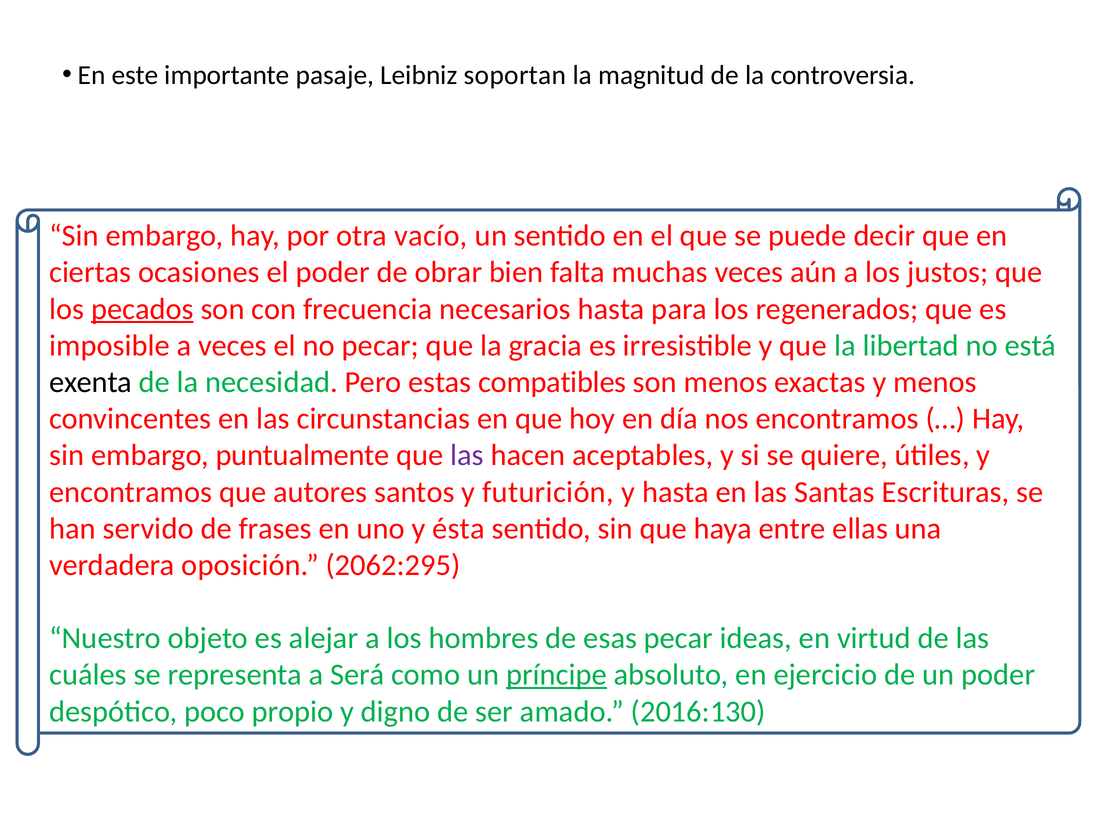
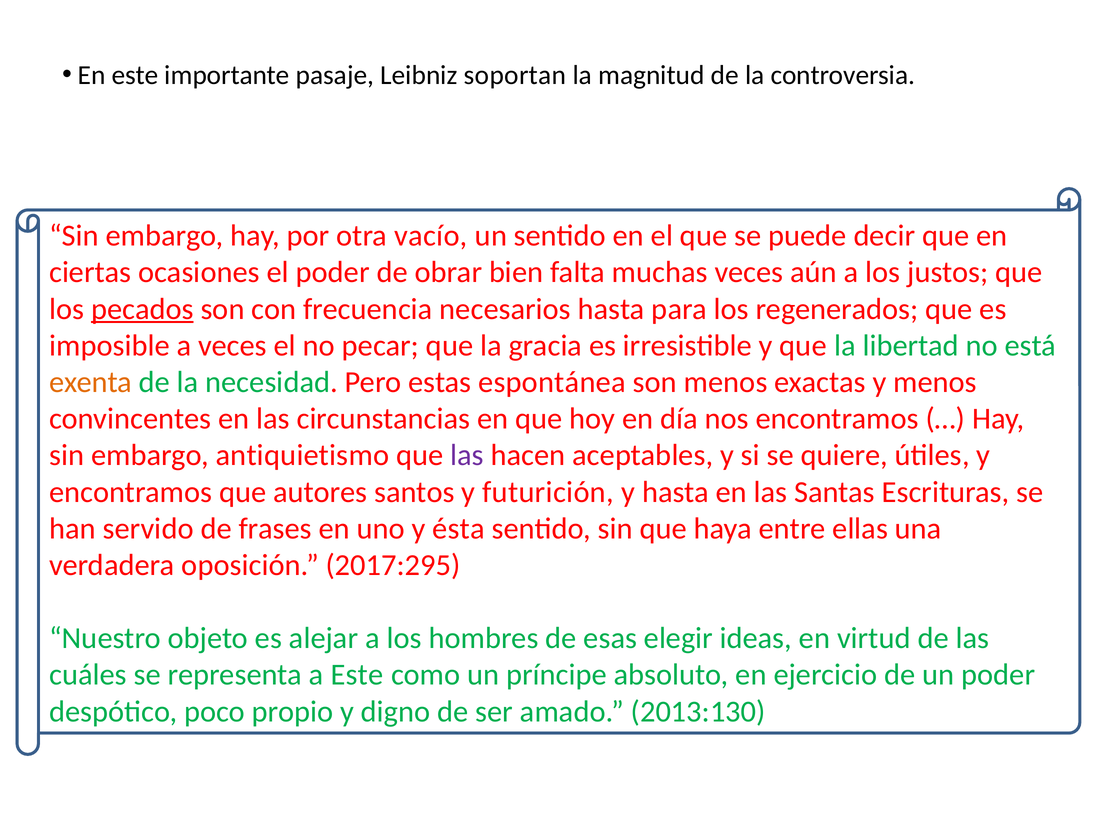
exenta colour: black -> orange
compatibles: compatibles -> espontánea
puntualmente: puntualmente -> antiquietismo
2062:295: 2062:295 -> 2017:295
esas pecar: pecar -> elegir
a Será: Será -> Este
príncipe underline: present -> none
2016:130: 2016:130 -> 2013:130
